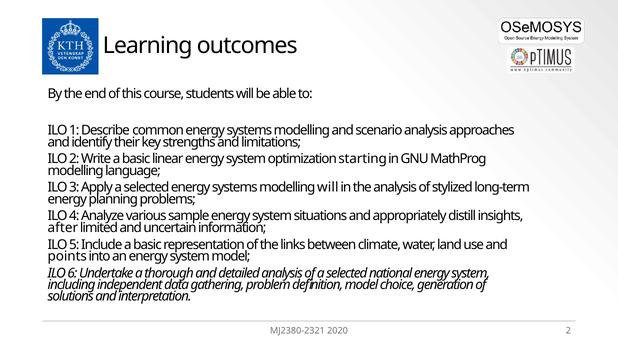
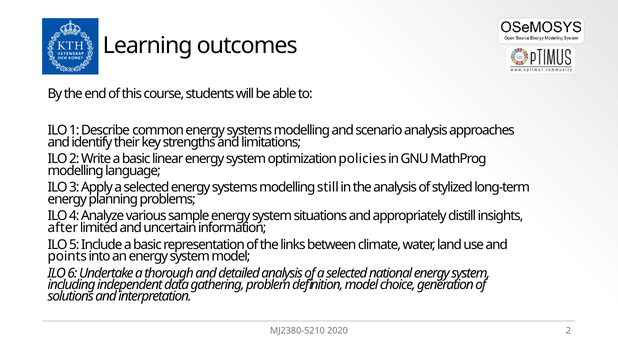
starting: starting -> policies
modelling will: will -> still
MJ2380-2321: MJ2380-2321 -> MJ2380-5210
